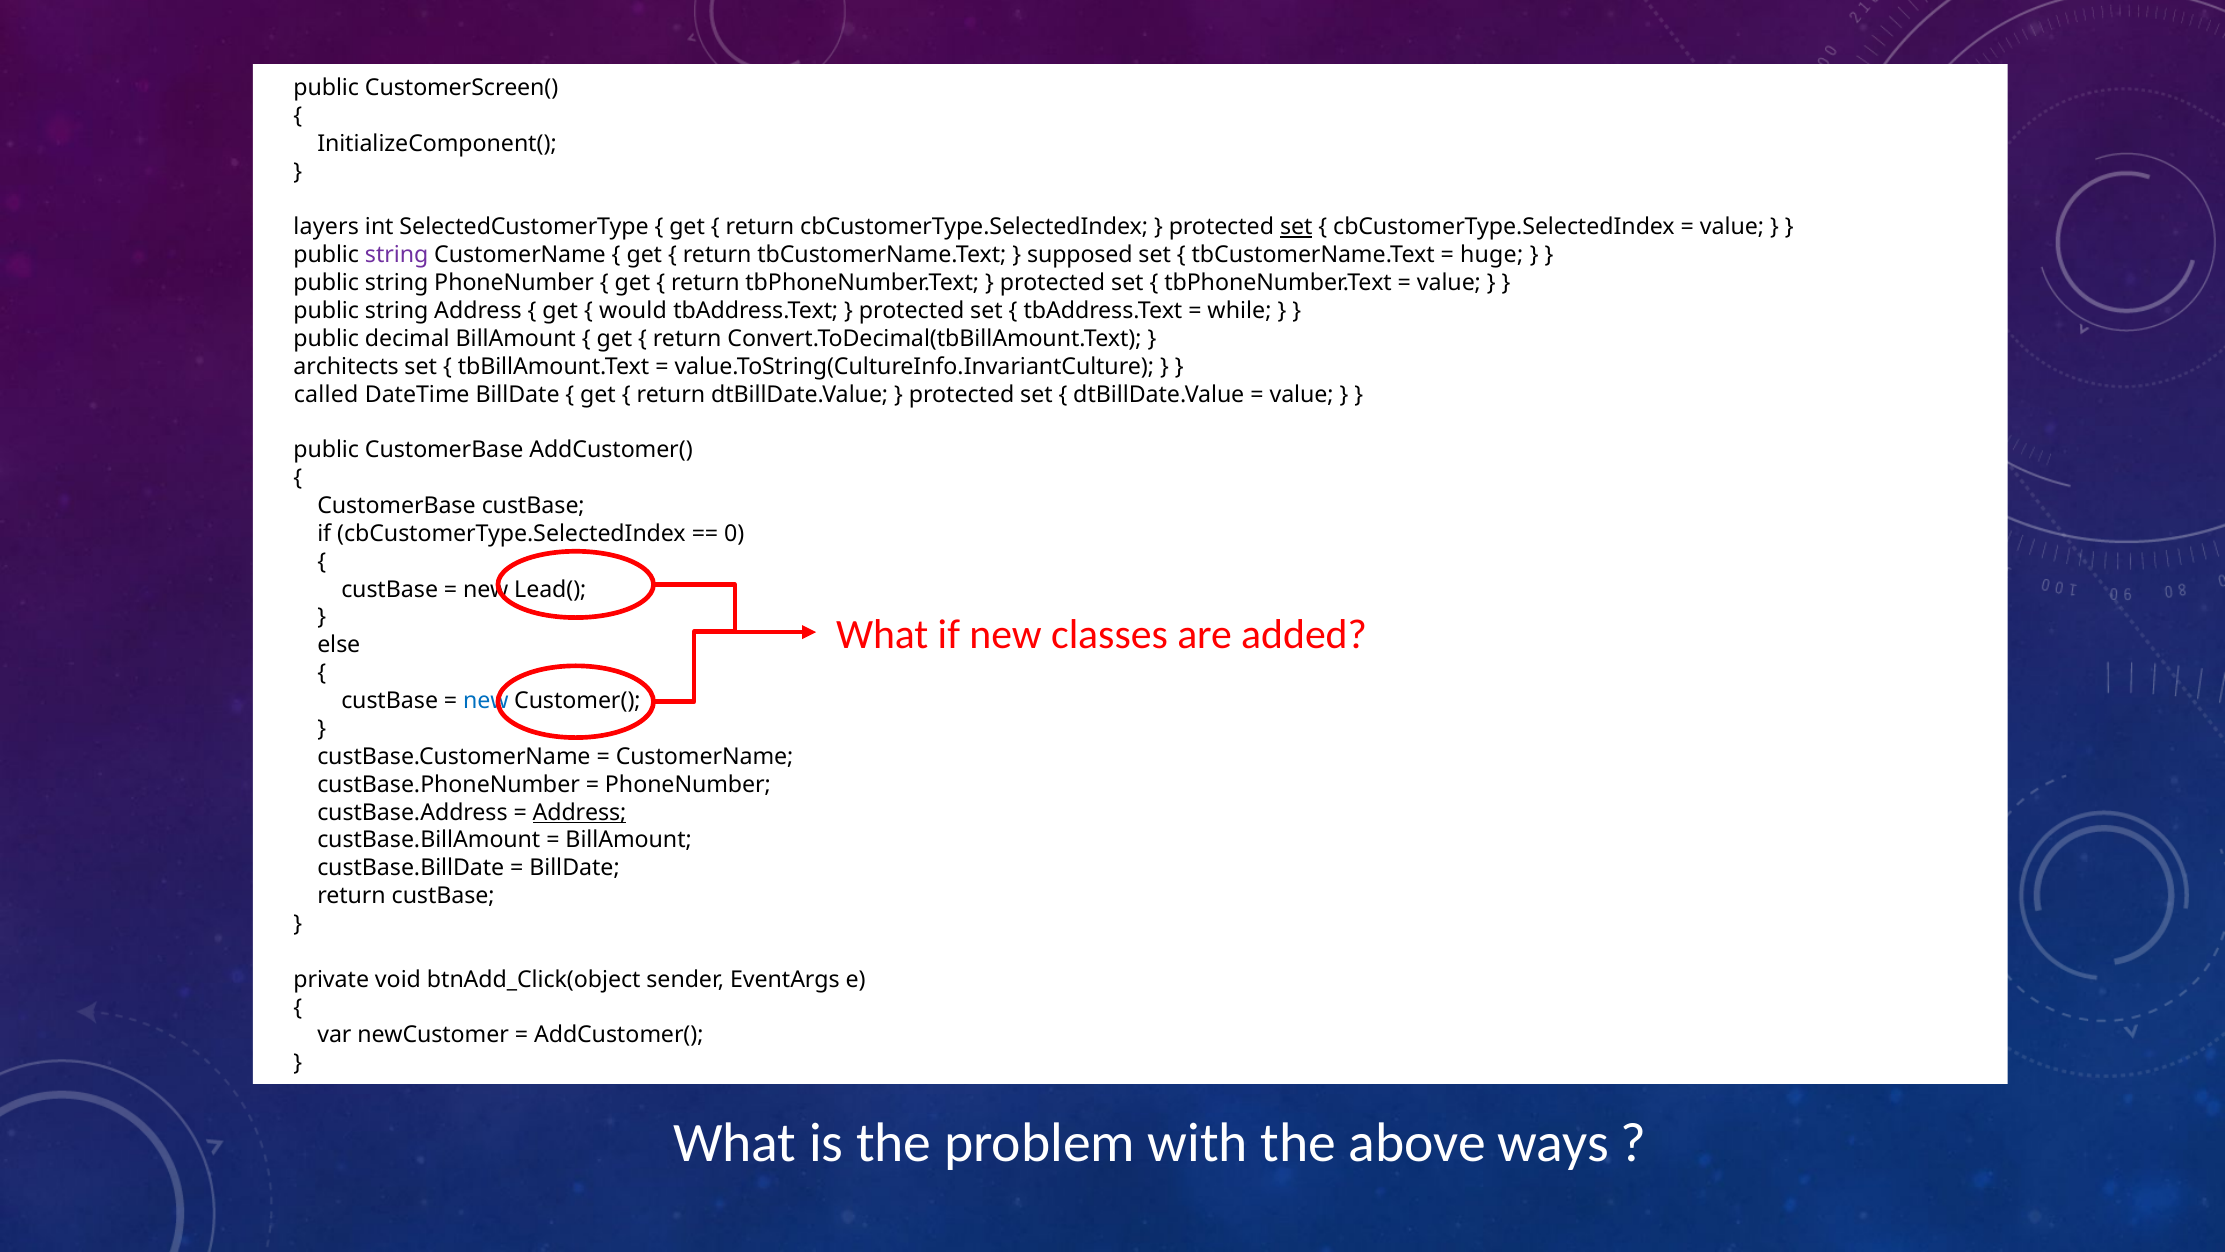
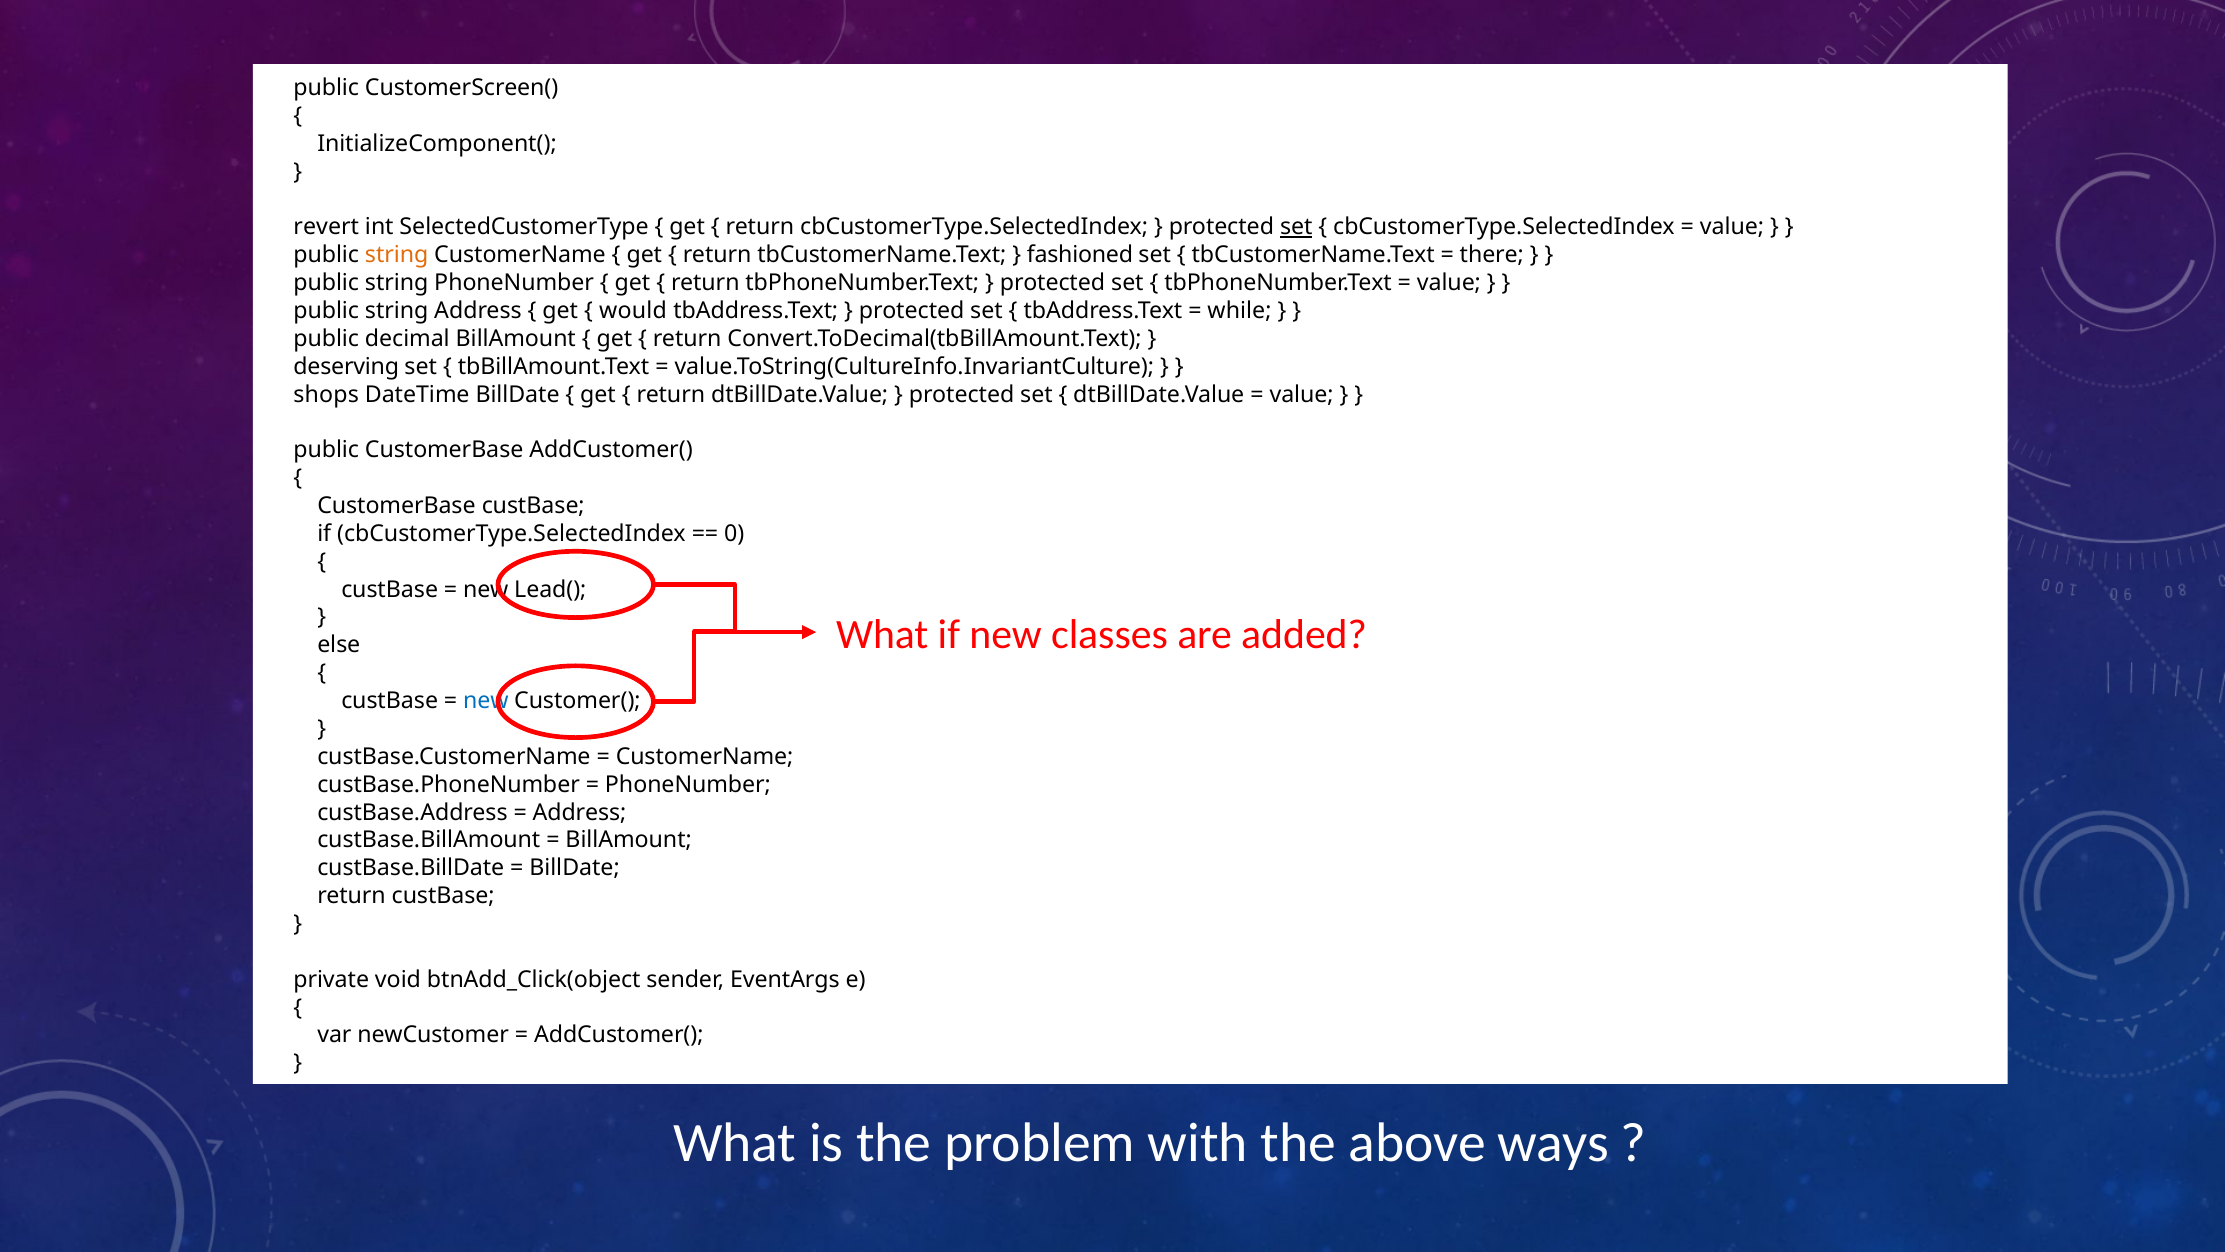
layers: layers -> revert
string at (397, 255) colour: purple -> orange
supposed: supposed -> fashioned
huge: huge -> there
architects: architects -> deserving
called: called -> shops
Address at (580, 812) underline: present -> none
